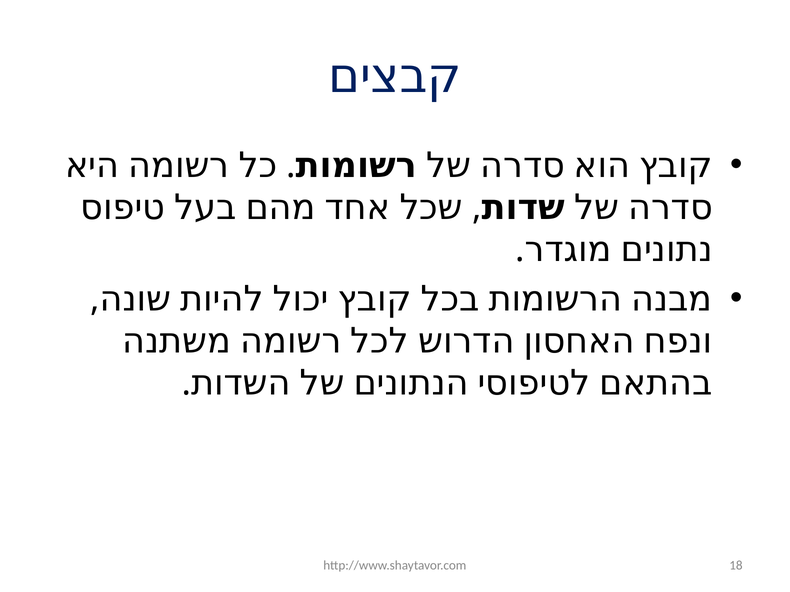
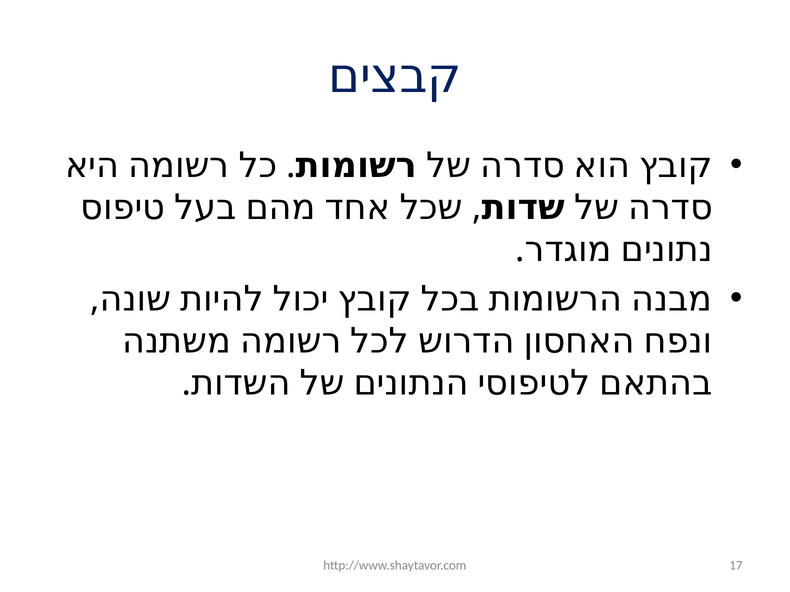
18: 18 -> 17
